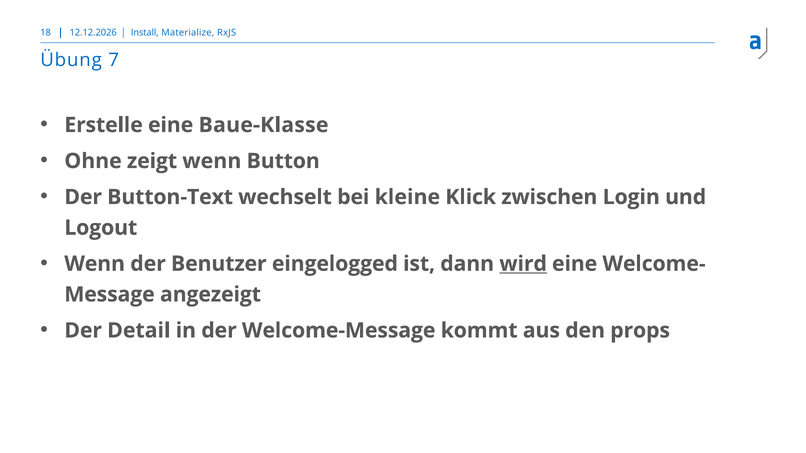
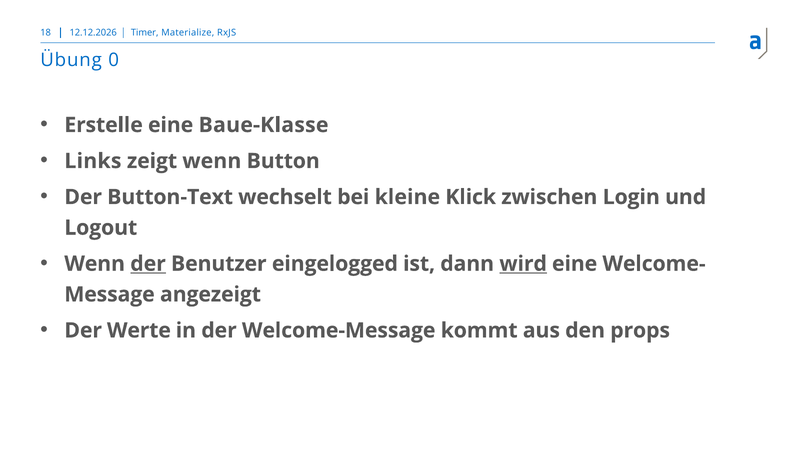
Install: Install -> Timer
7: 7 -> 0
Ohne: Ohne -> Links
der at (148, 264) underline: none -> present
Detail: Detail -> Werte
